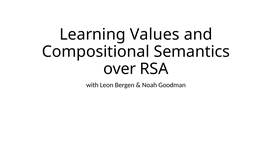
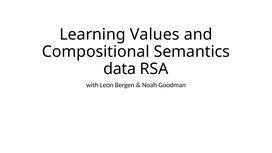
over: over -> data
